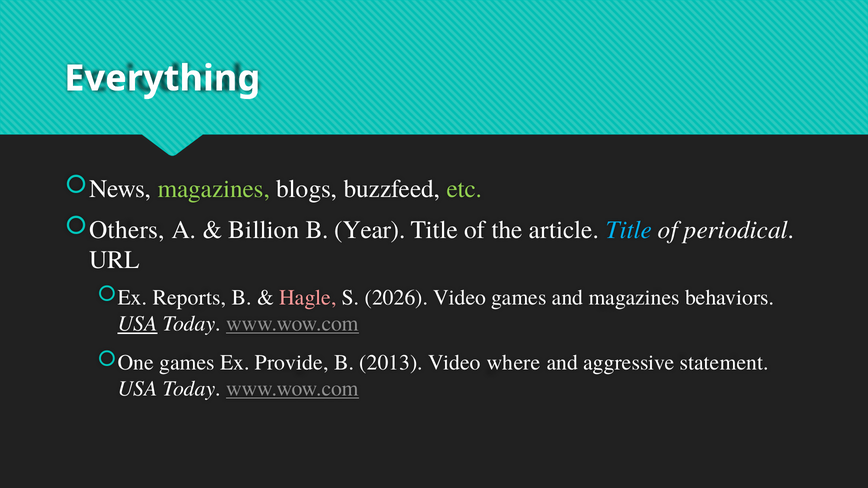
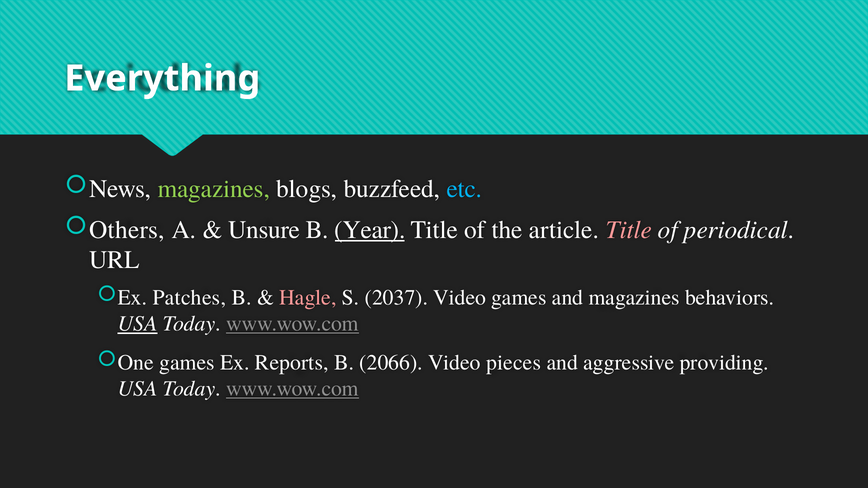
etc colour: light green -> light blue
Billion: Billion -> Unsure
Year underline: none -> present
Title at (629, 230) colour: light blue -> pink
Reports: Reports -> Patches
2026: 2026 -> 2037
Provide: Provide -> Reports
2013: 2013 -> 2066
where: where -> pieces
statement: statement -> providing
